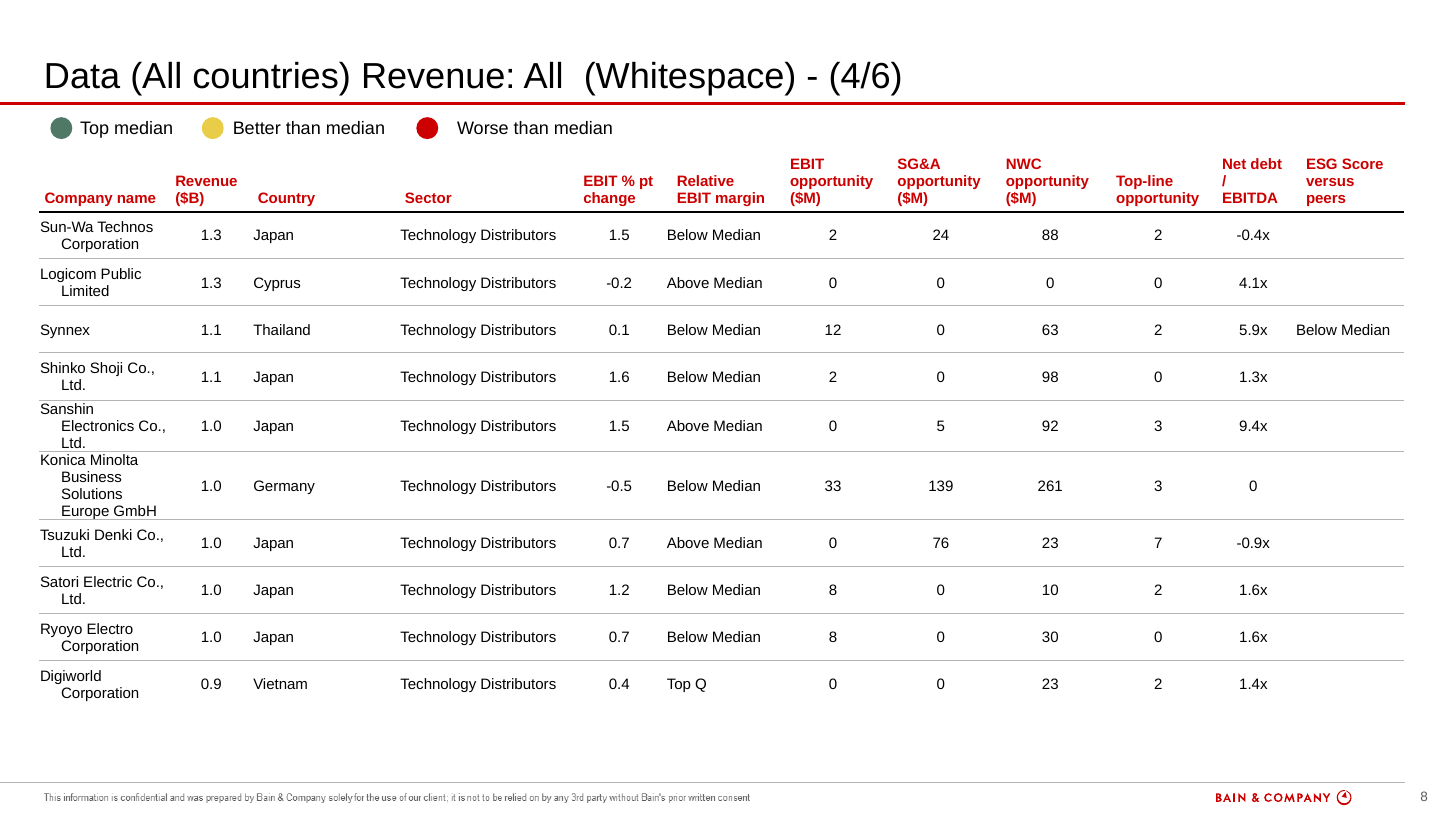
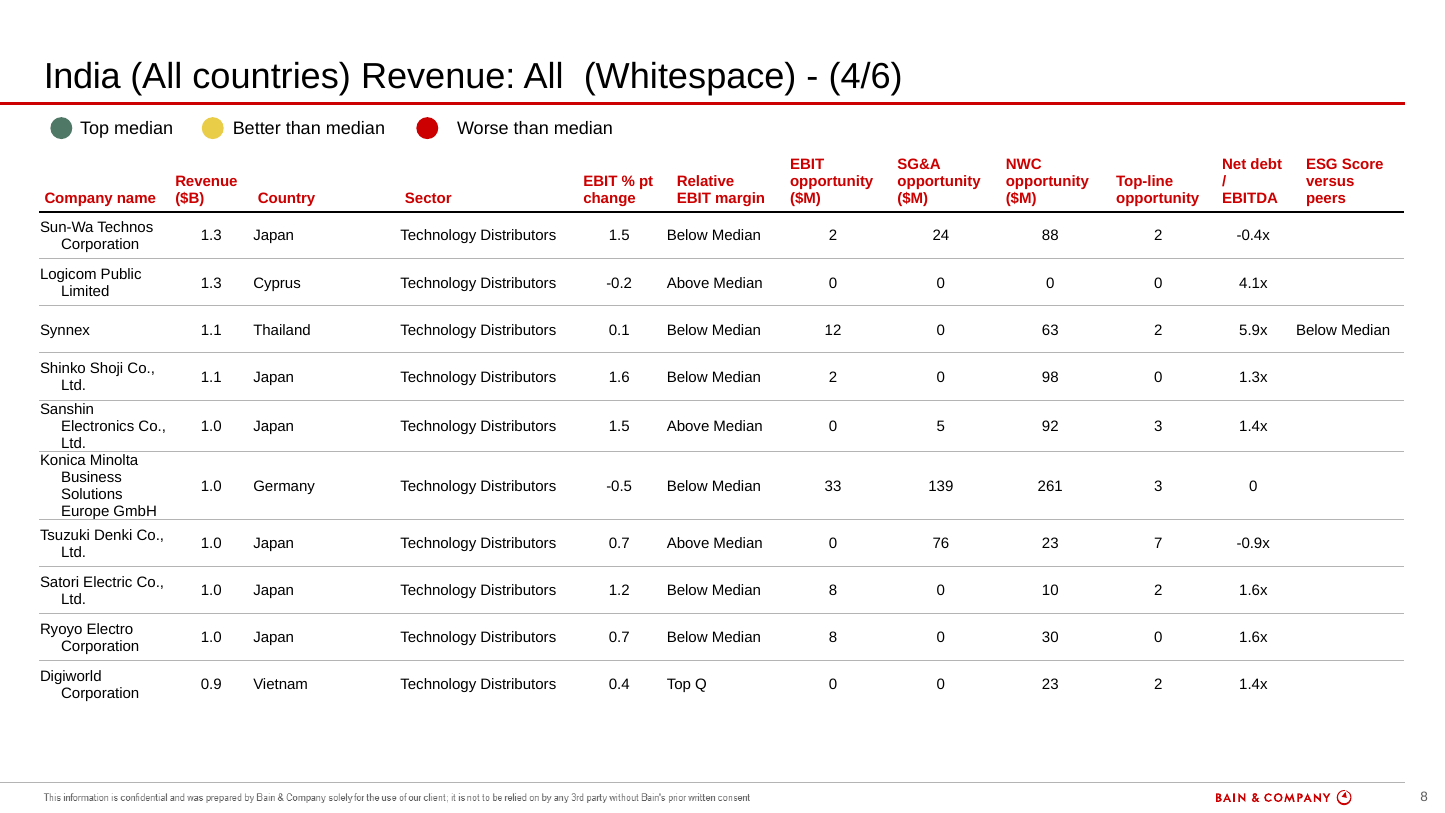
Data: Data -> India
3 9.4x: 9.4x -> 1.4x
